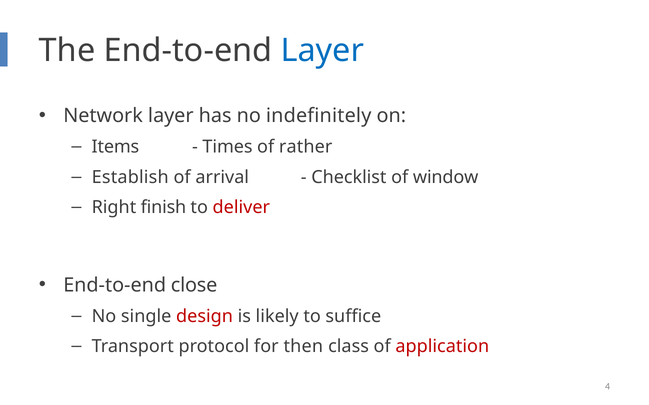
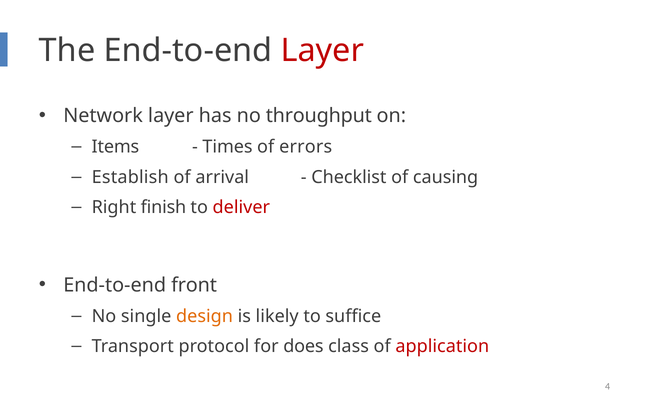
Layer at (322, 50) colour: blue -> red
indefinitely: indefinitely -> throughput
rather: rather -> errors
window: window -> causing
close: close -> front
design colour: red -> orange
then: then -> does
